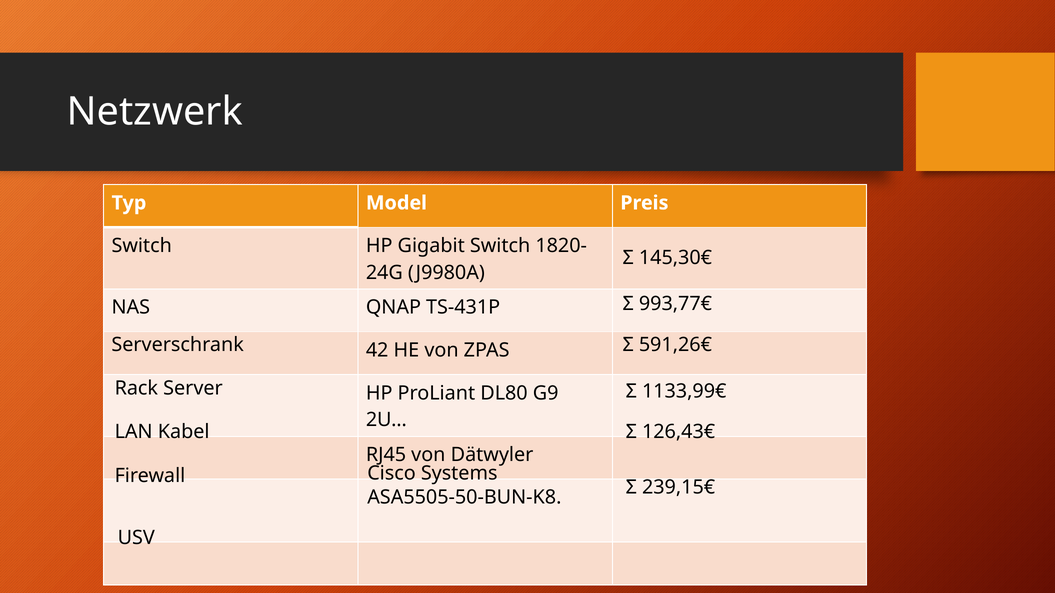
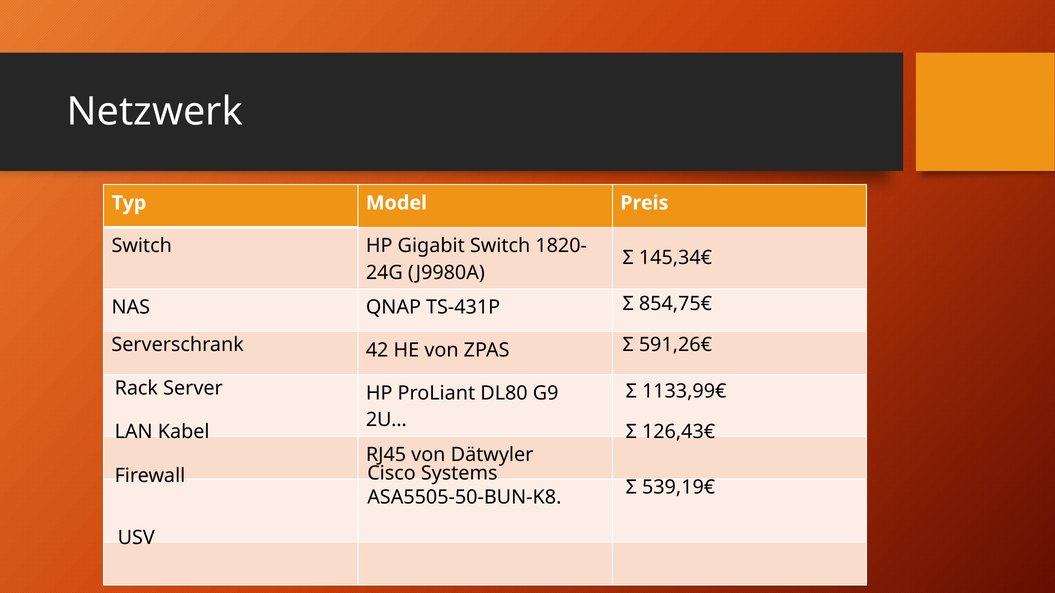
145,30€: 145,30€ -> 145,34€
993,77€: 993,77€ -> 854,75€
239,15€: 239,15€ -> 539,19€
